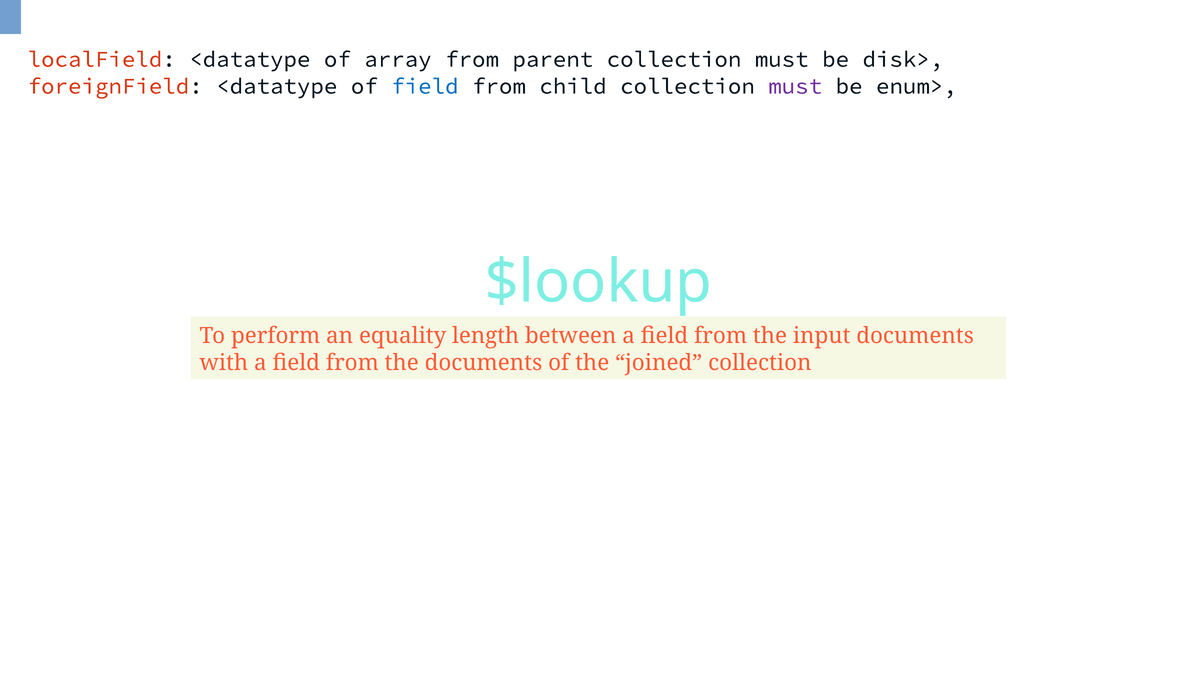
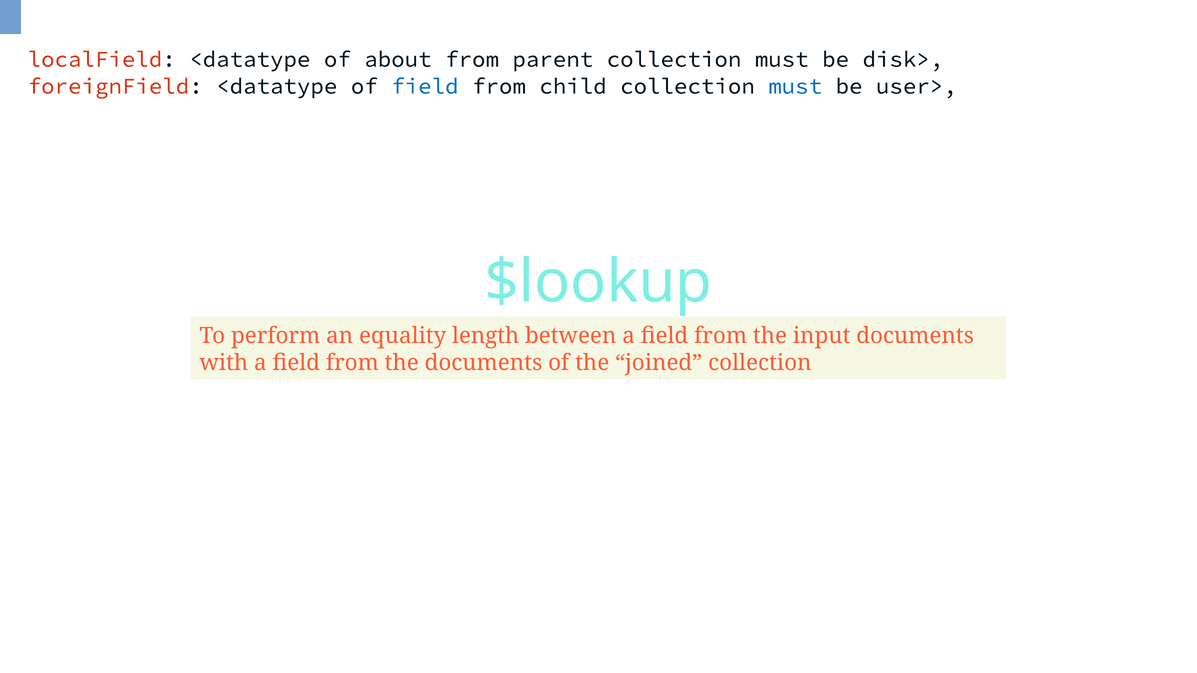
array: array -> about
must at (795, 86) colour: purple -> blue
enum>: enum> -> user>
